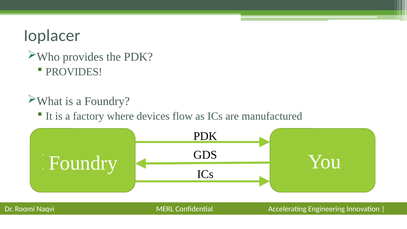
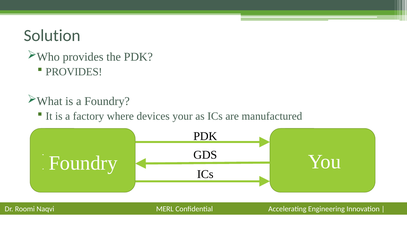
Ioplacer: Ioplacer -> Solution
flow: flow -> your
